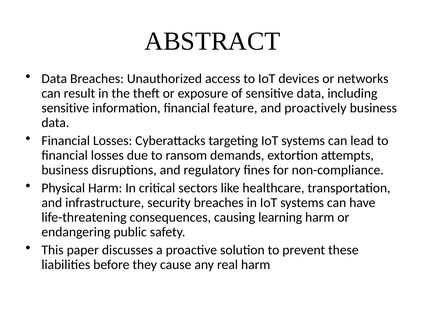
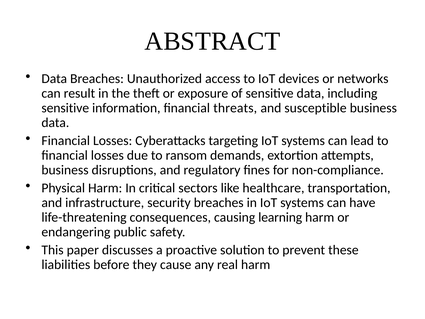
feature: feature -> threats
proactively: proactively -> susceptible
